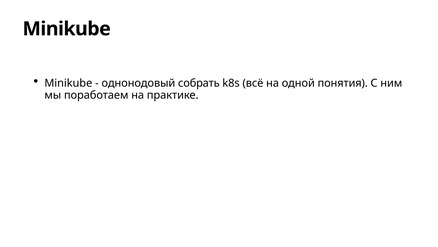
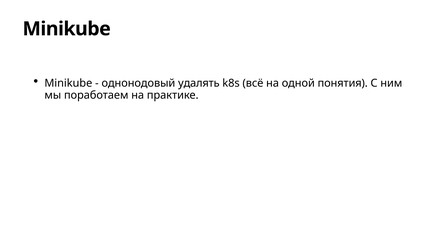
собрать: собрать -> удалять
